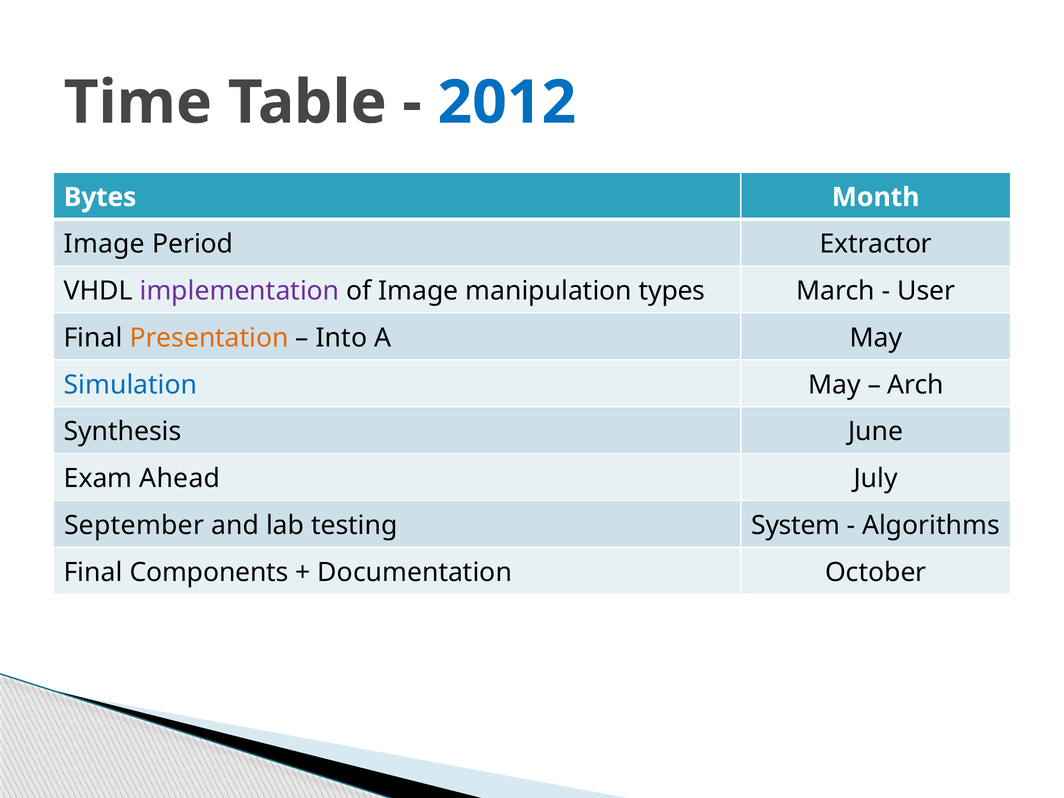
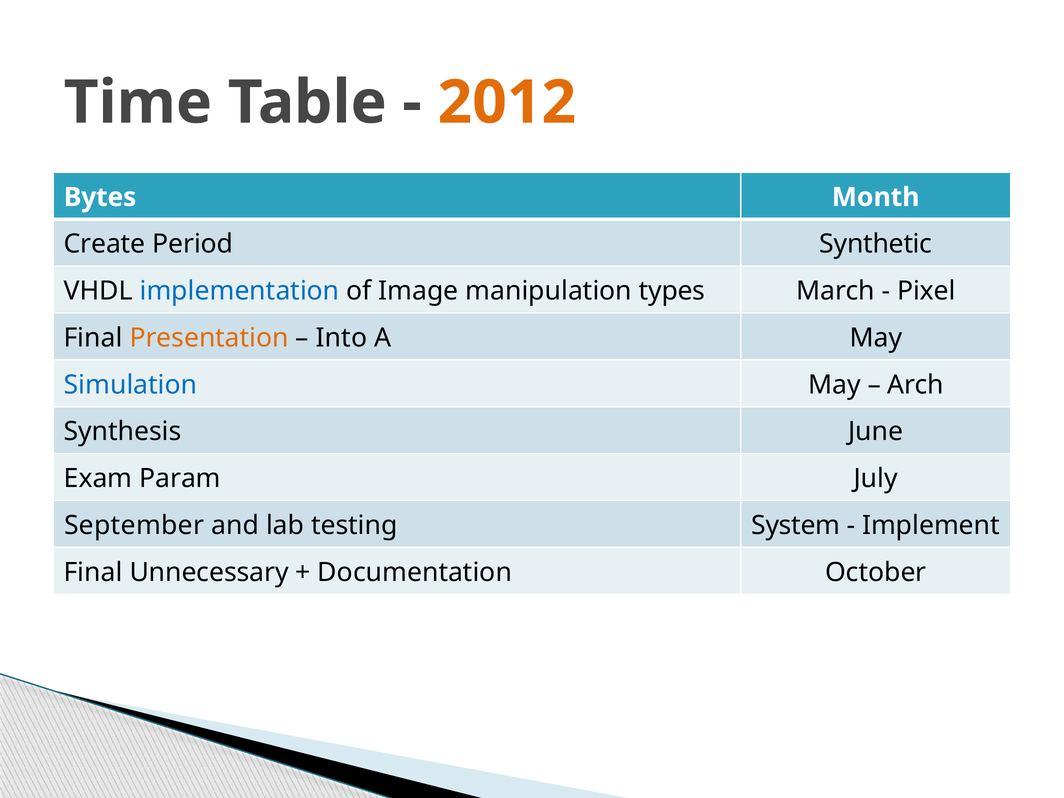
2012 colour: blue -> orange
Image at (104, 244): Image -> Create
Extractor: Extractor -> Synthetic
implementation colour: purple -> blue
User: User -> Pixel
Ahead: Ahead -> Param
Algorithms: Algorithms -> Implement
Components: Components -> Unnecessary
